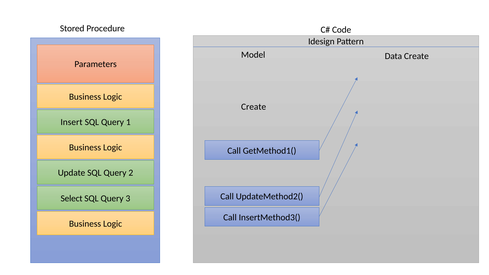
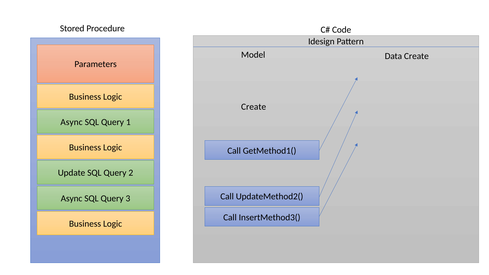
Insert at (72, 122): Insert -> Async
Select at (72, 198): Select -> Async
